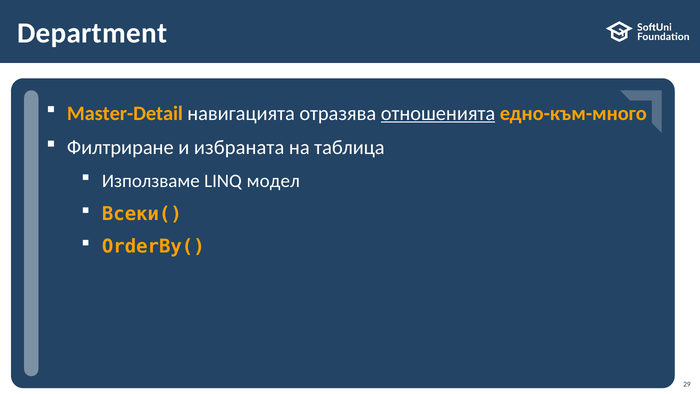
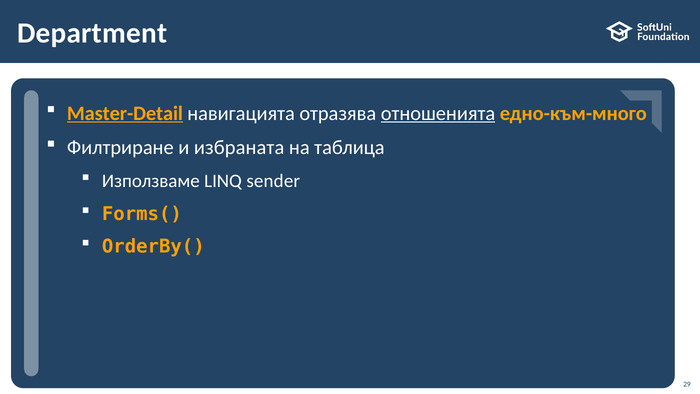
Master-Detail underline: none -> present
модел: модел -> sender
Всеки(: Всеки( -> Forms(
